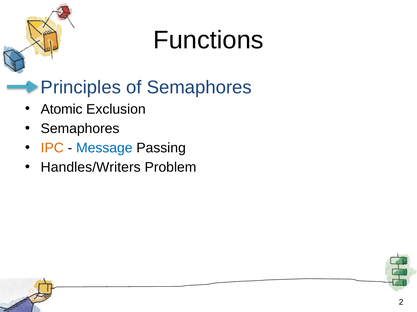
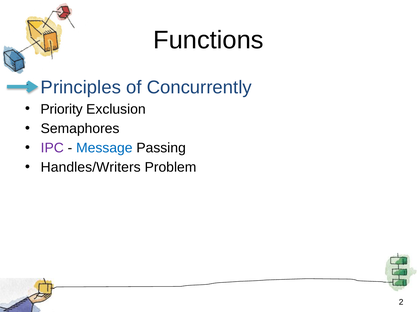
of Semaphores: Semaphores -> Concurrently
Atomic: Atomic -> Priority
IPC colour: orange -> purple
